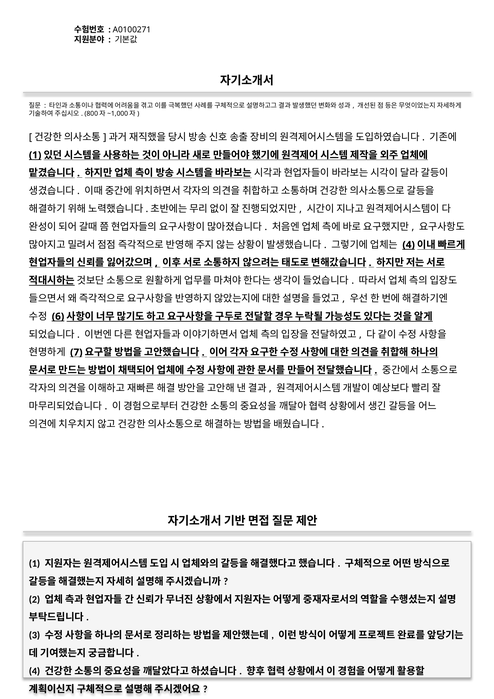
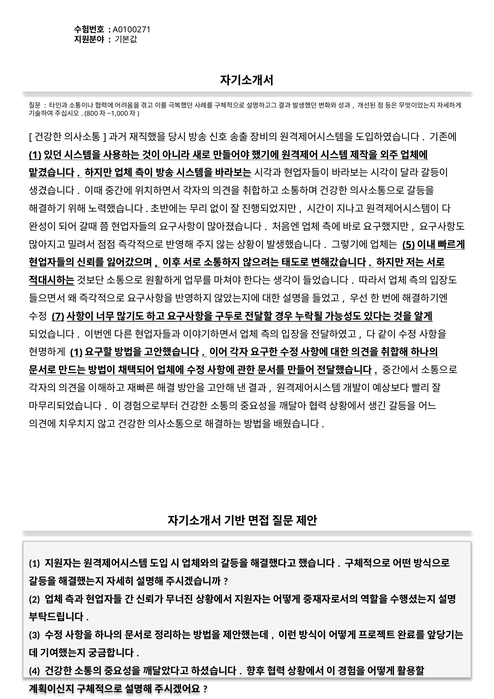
4 at (409, 245): 4 -> 5
6: 6 -> 7
7 at (76, 352): 7 -> 1
